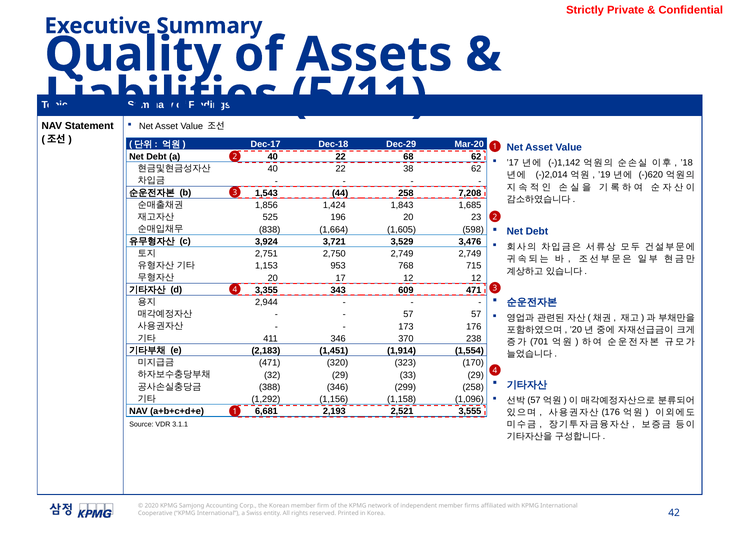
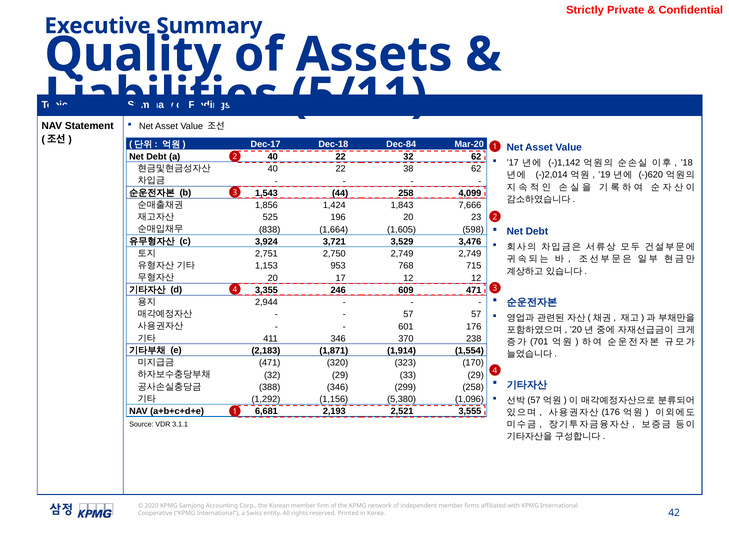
Dec-29: Dec-29 -> Dec-84
22 68: 68 -> 32
7,208: 7,208 -> 4,099
1,685: 1,685 -> 7,666
343: 343 -> 246
173: 173 -> 601
1,451: 1,451 -> 1,871
1,158: 1,158 -> 5,380
